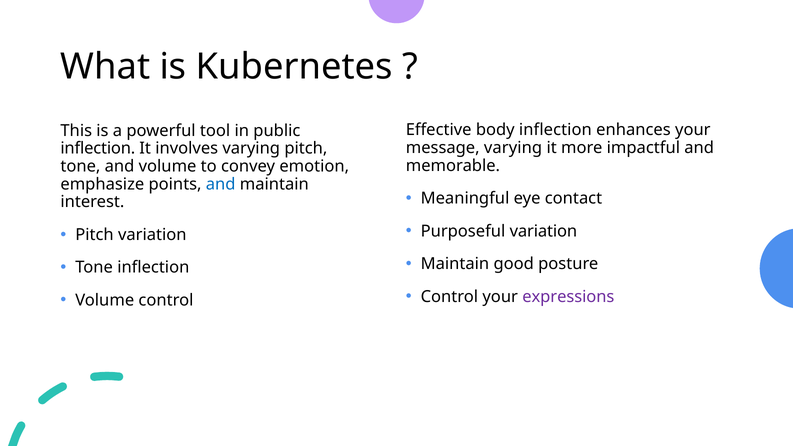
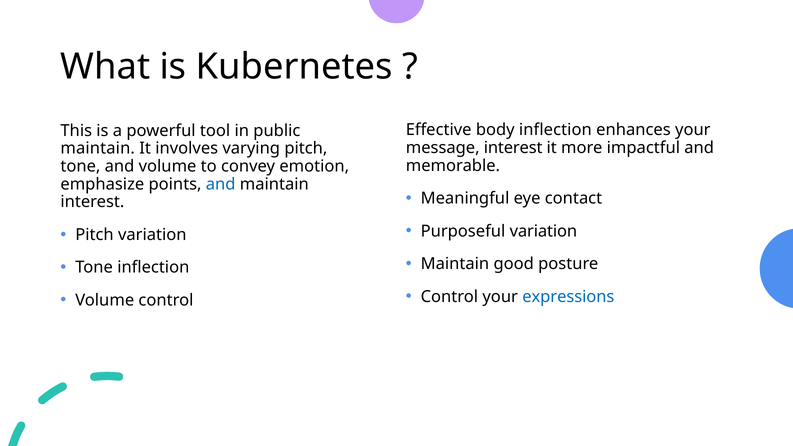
message varying: varying -> interest
inflection at (98, 148): inflection -> maintain
expressions colour: purple -> blue
